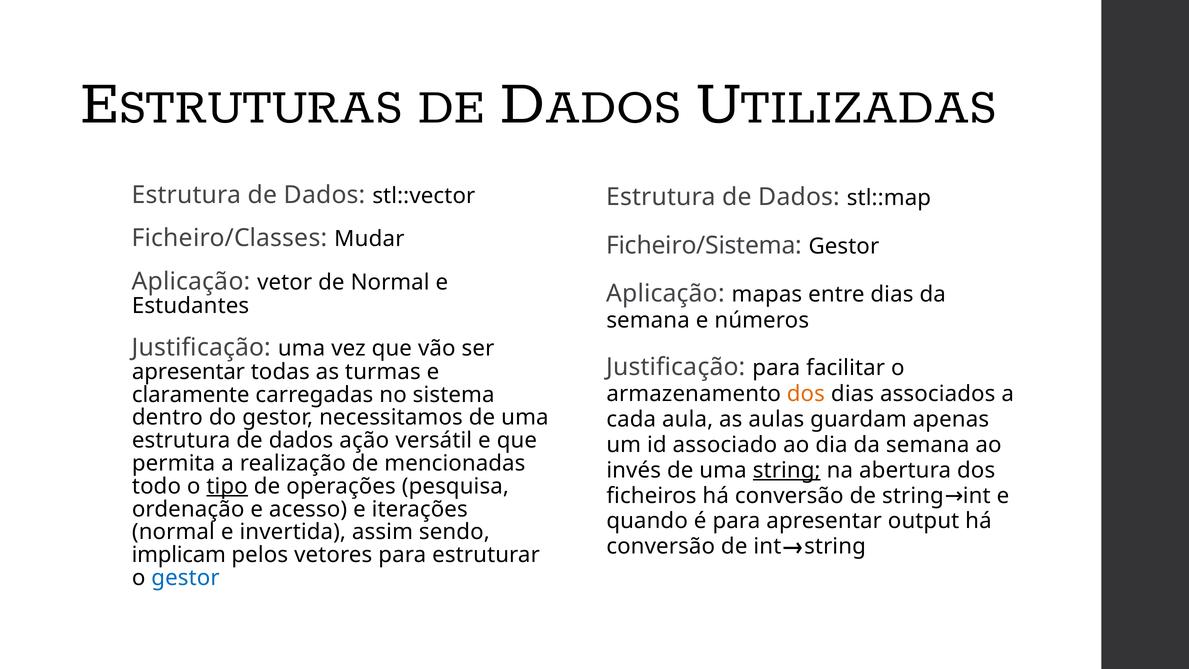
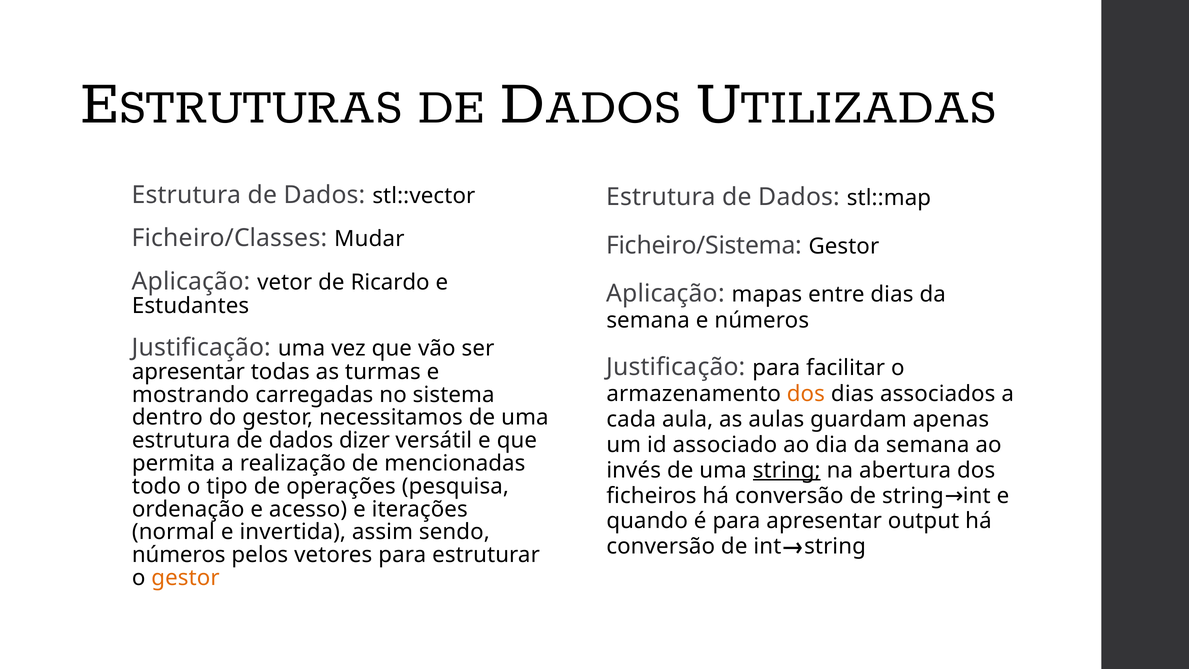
de Normal: Normal -> Ricardo
claramente: claramente -> mostrando
ação: ação -> dizer
tipo underline: present -> none
implicam at (179, 555): implicam -> números
gestor at (185, 578) colour: blue -> orange
